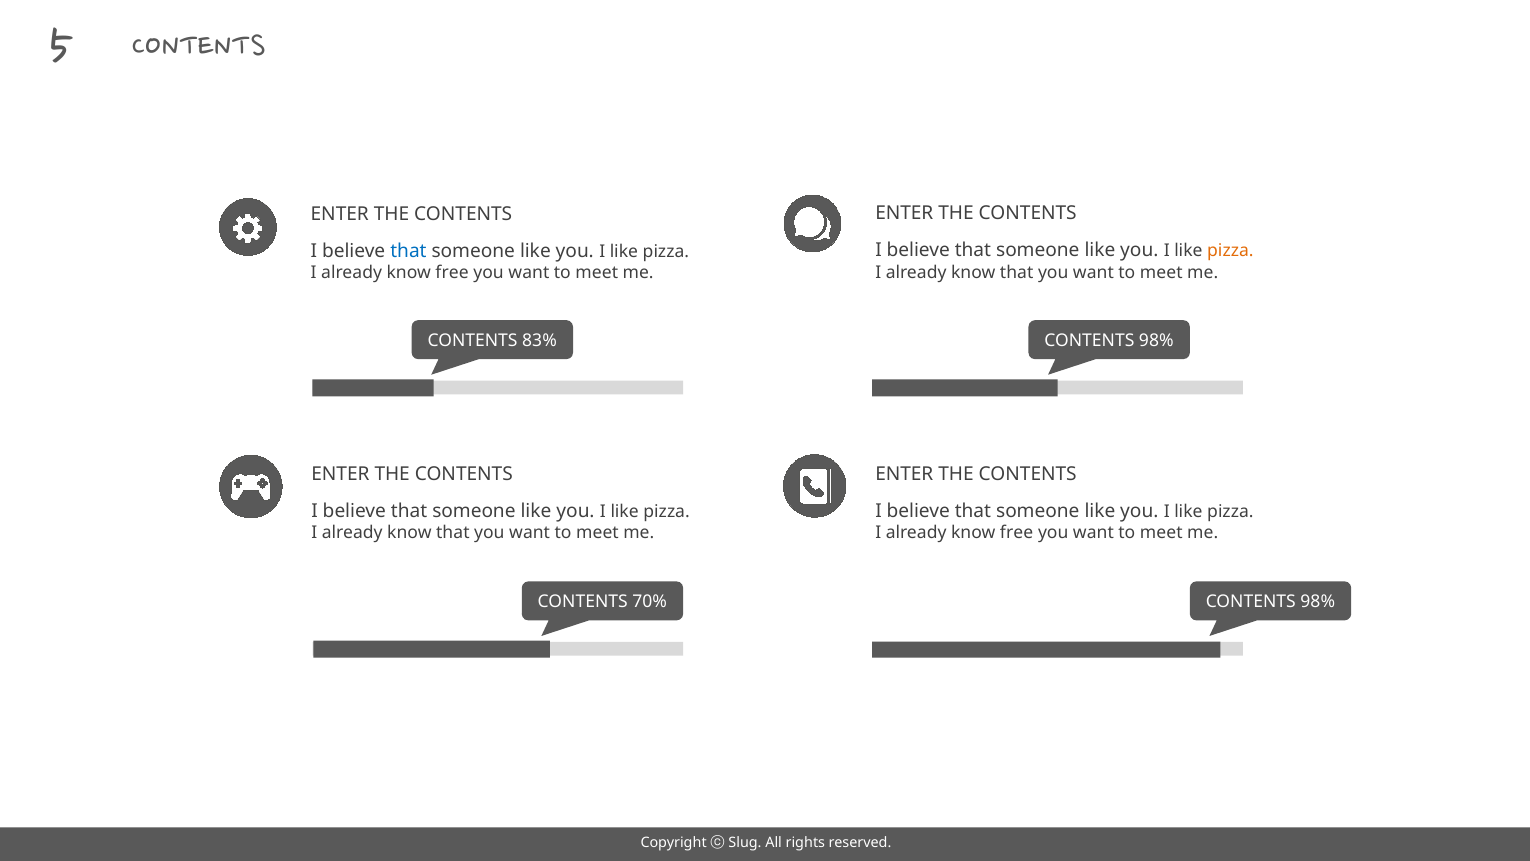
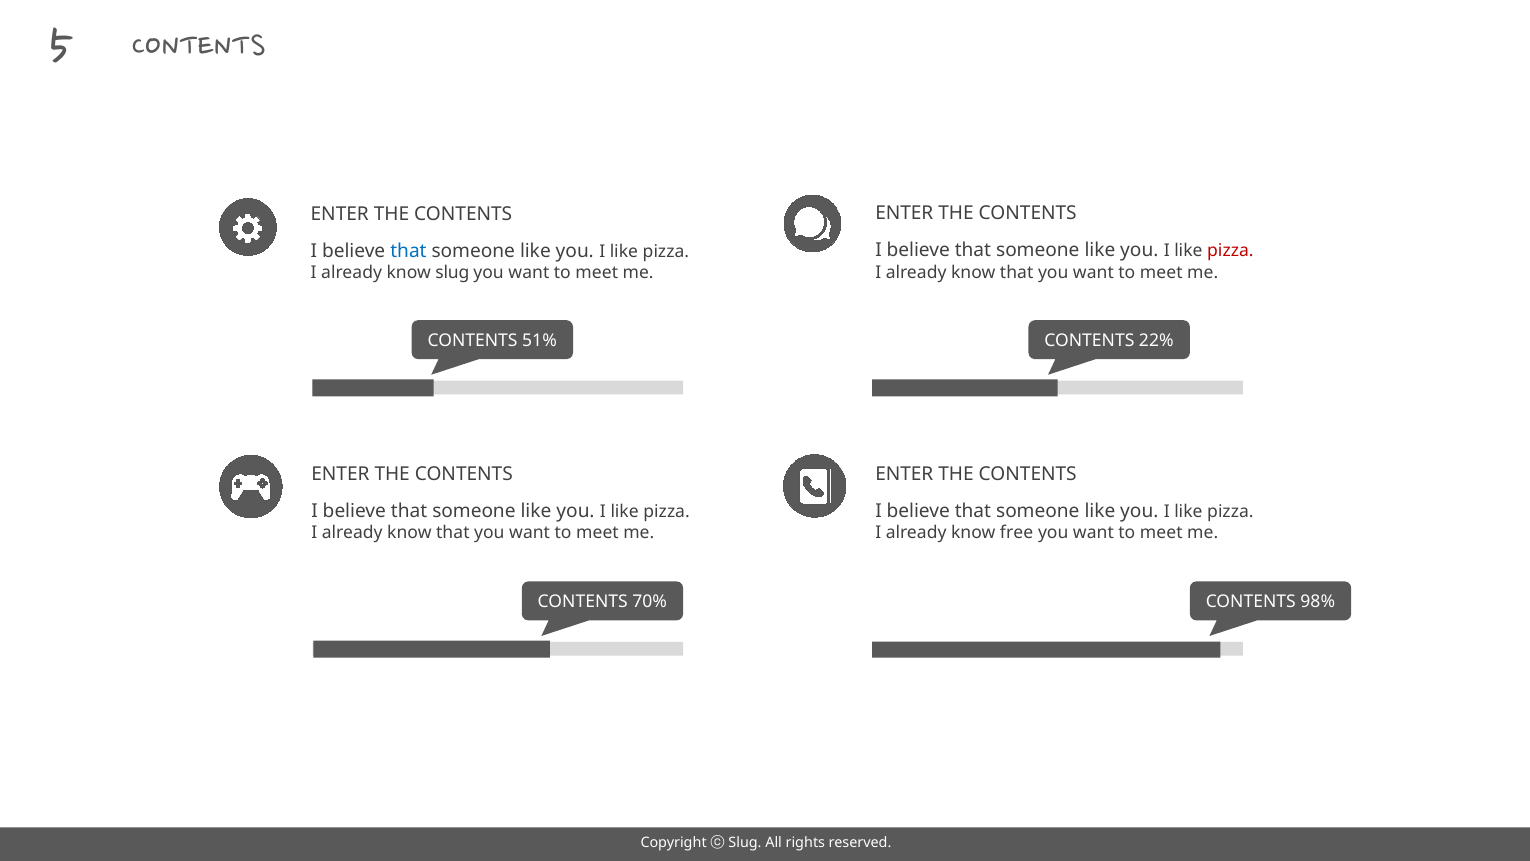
pizza at (1230, 251) colour: orange -> red
free at (452, 273): free -> slug
83%: 83% -> 51%
98% at (1156, 341): 98% -> 22%
